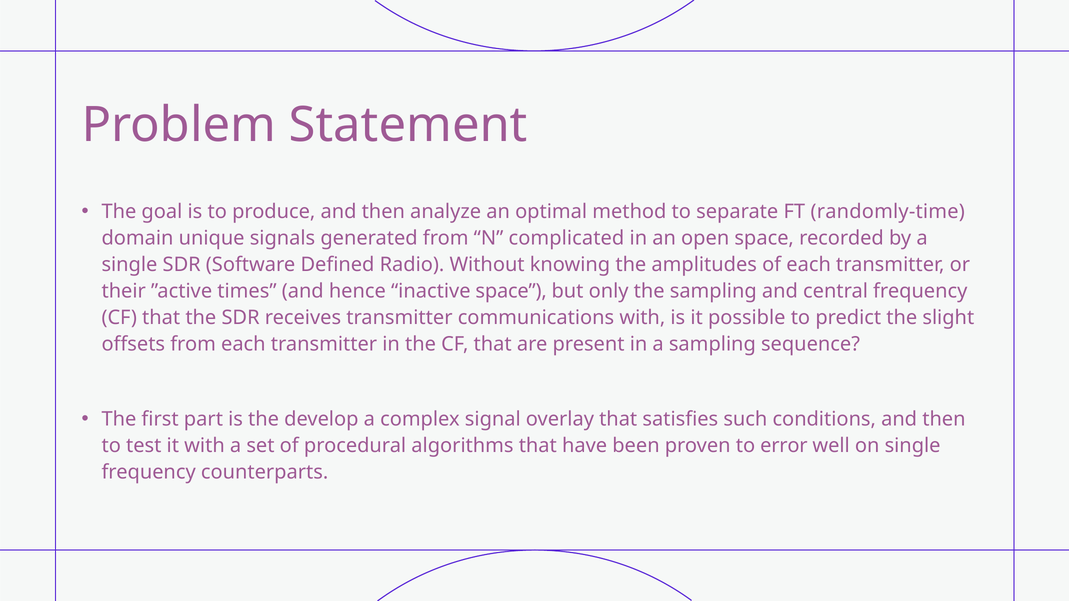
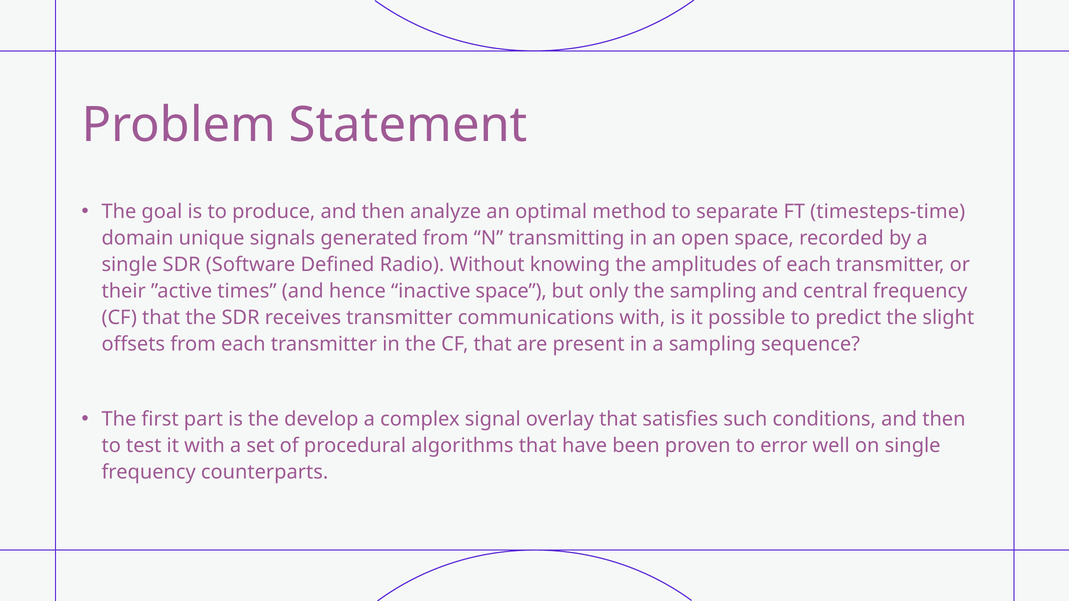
randomly-time: randomly-time -> timesteps-time
complicated: complicated -> transmitting
